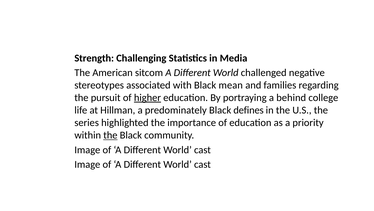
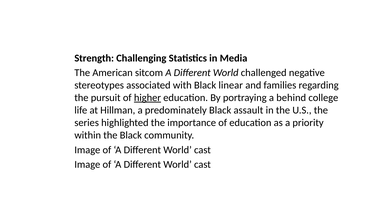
mean: mean -> linear
defines: defines -> assault
the at (110, 135) underline: present -> none
